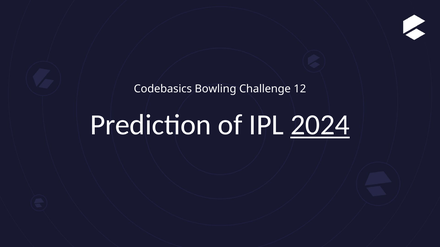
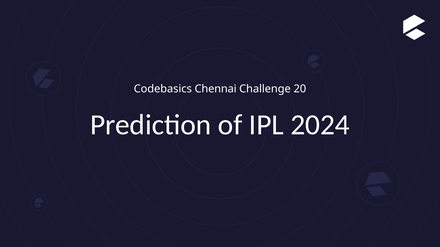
Bowling: Bowling -> Chennai
12: 12 -> 20
2024 underline: present -> none
